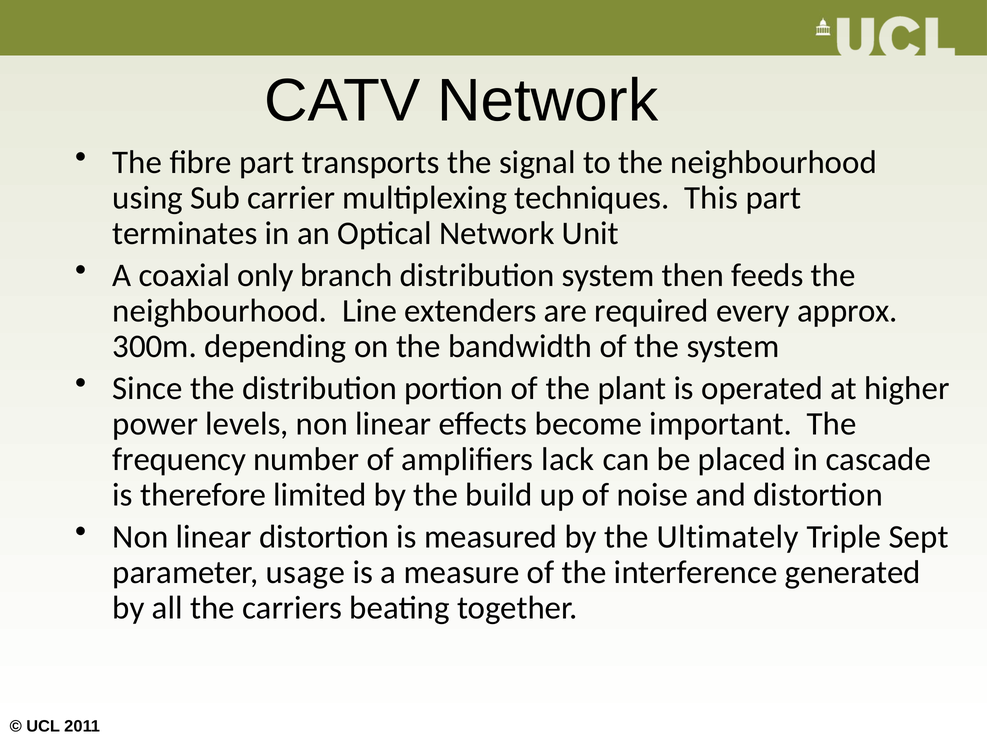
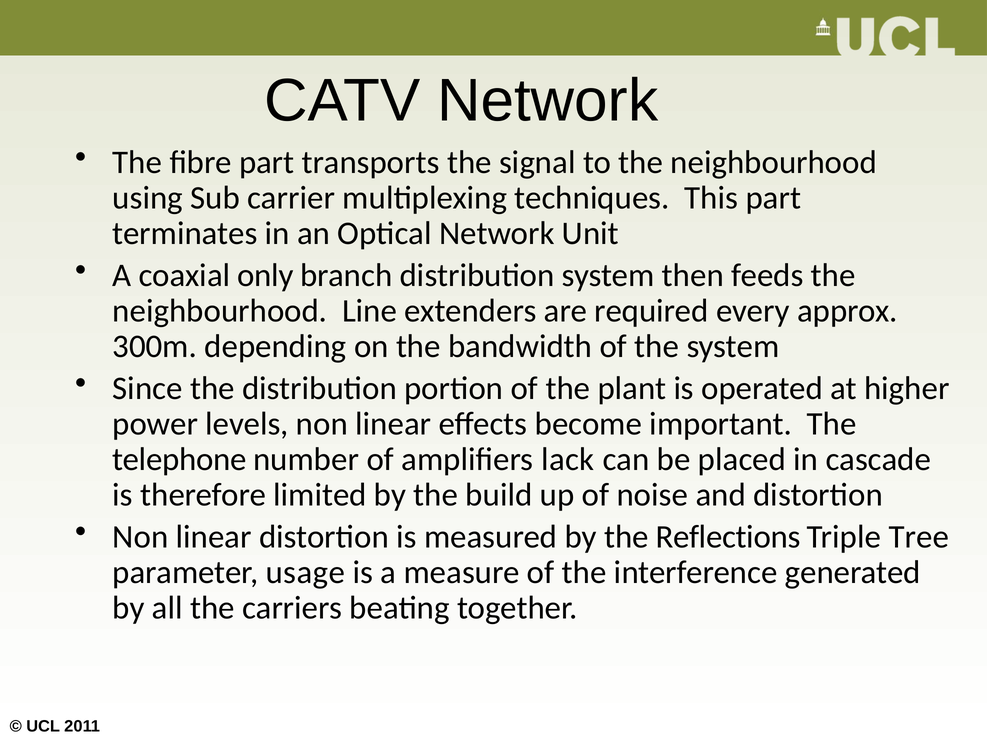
frequency: frequency -> telephone
Ultimately: Ultimately -> Reflections
Sept: Sept -> Tree
